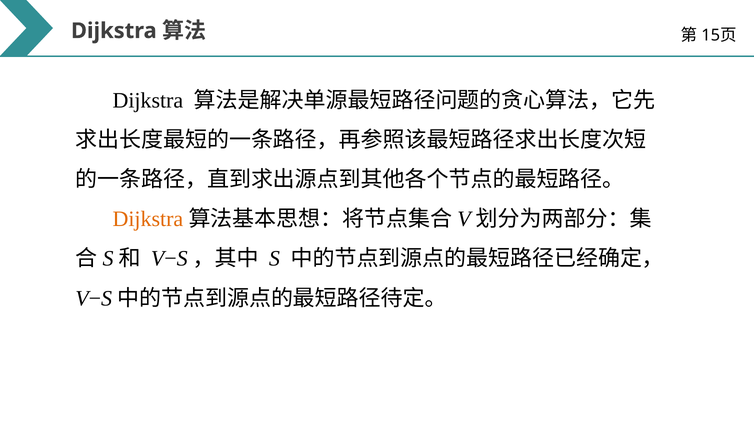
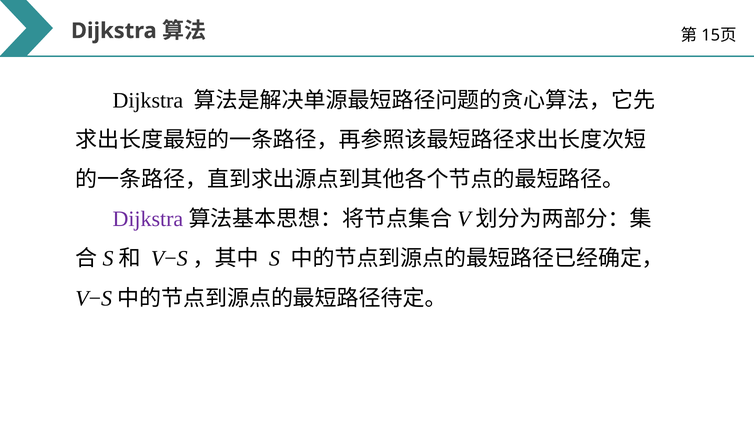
Dijkstra at (148, 219) colour: orange -> purple
